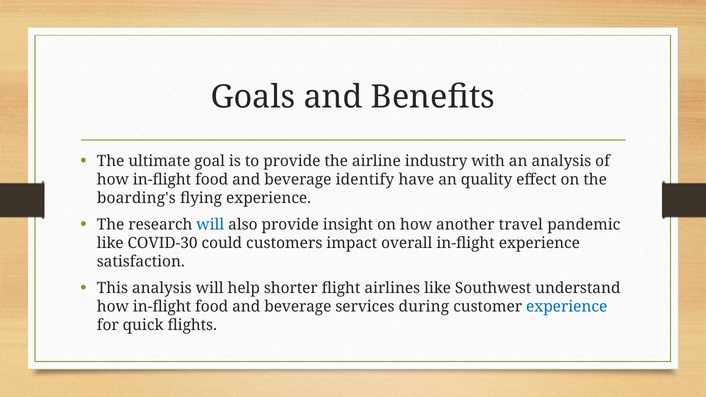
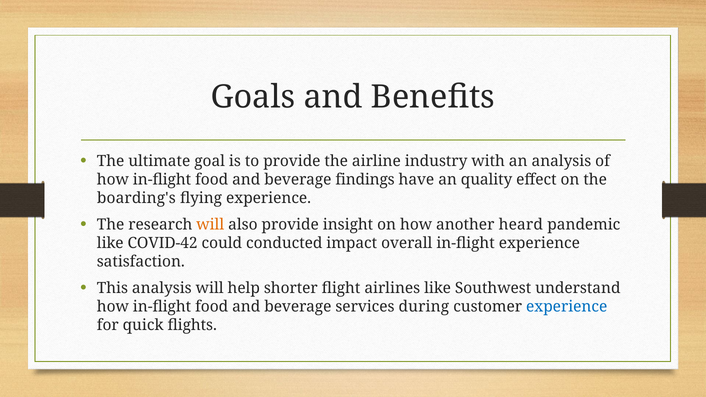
identify: identify -> findings
will at (210, 225) colour: blue -> orange
travel: travel -> heard
COVID-30: COVID-30 -> COVID-42
customers: customers -> conducted
